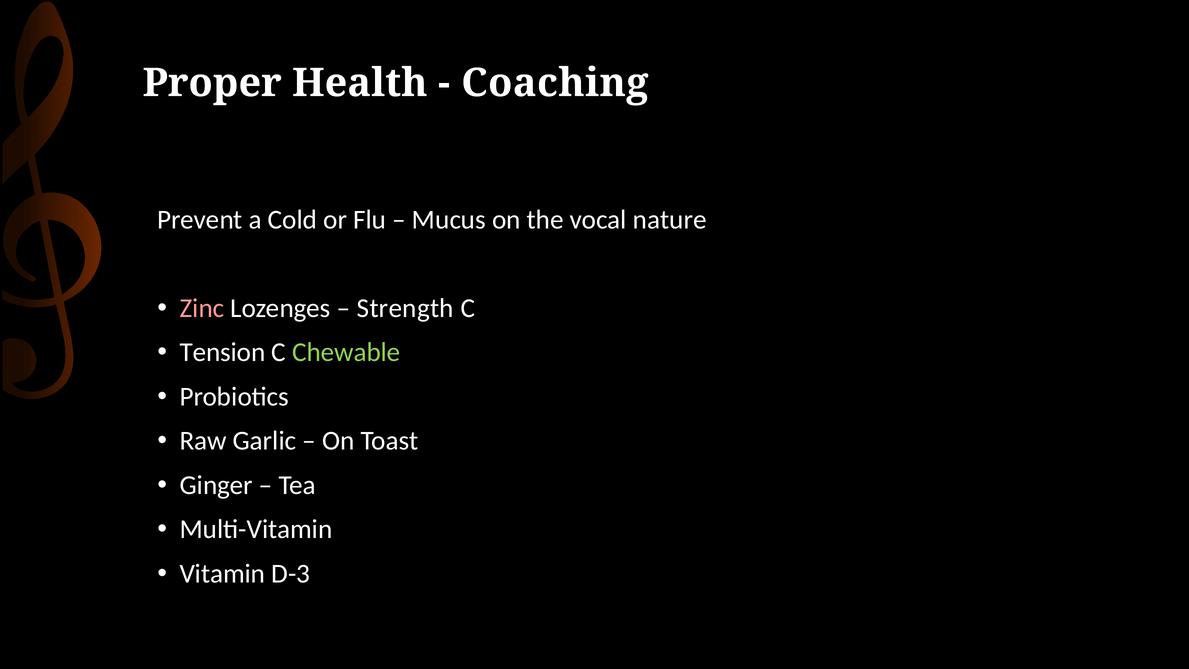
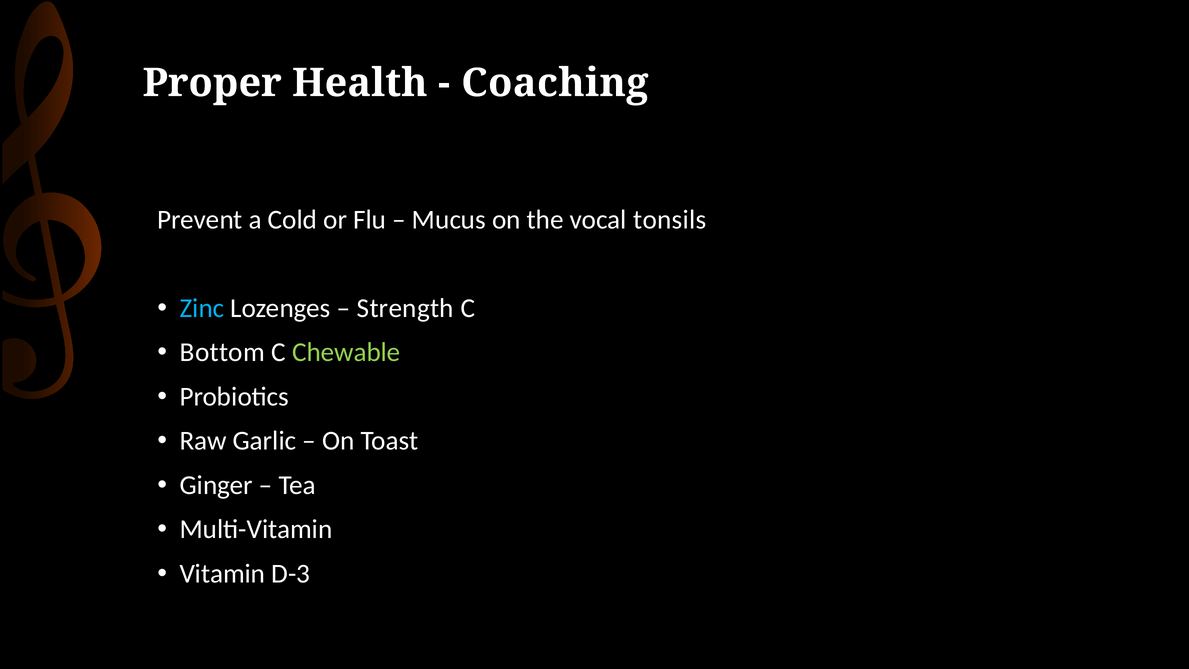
nature: nature -> tonsils
Zinc colour: pink -> light blue
Tension: Tension -> Bottom
